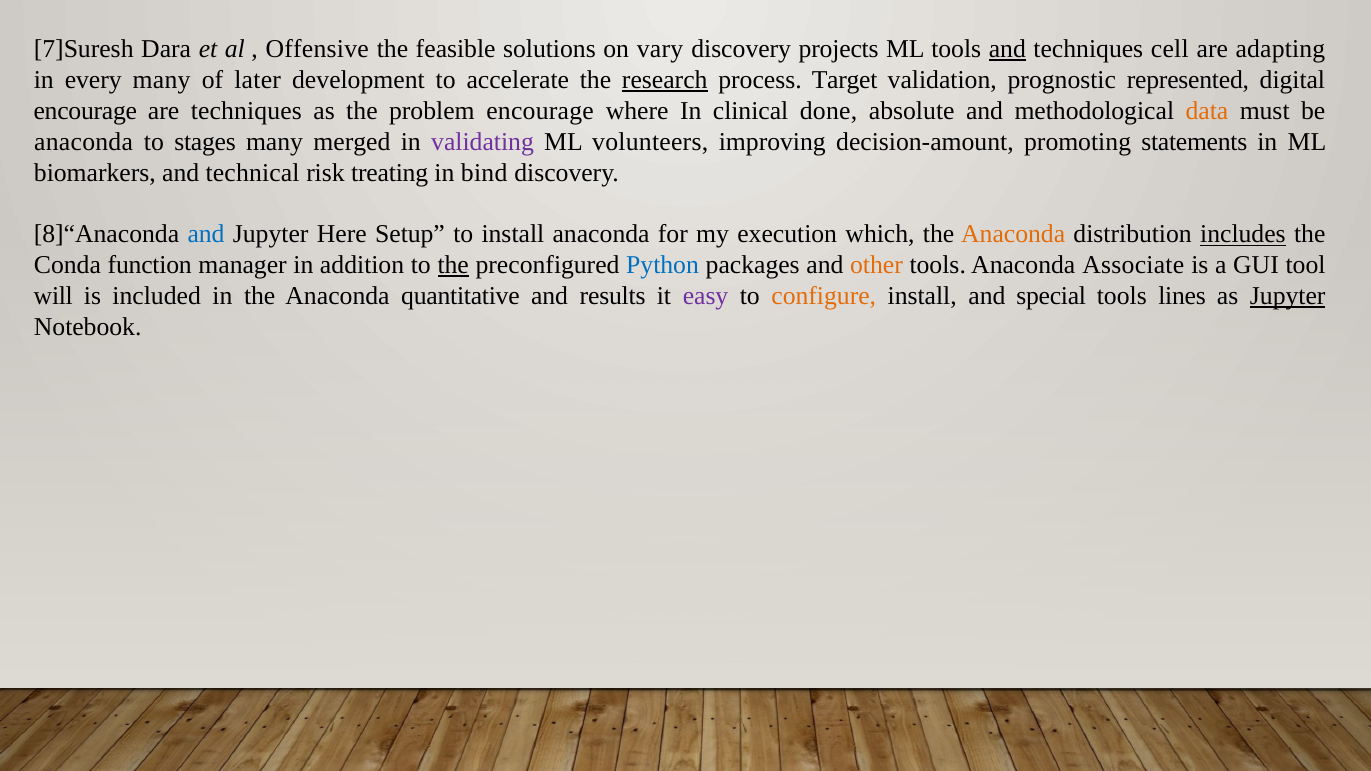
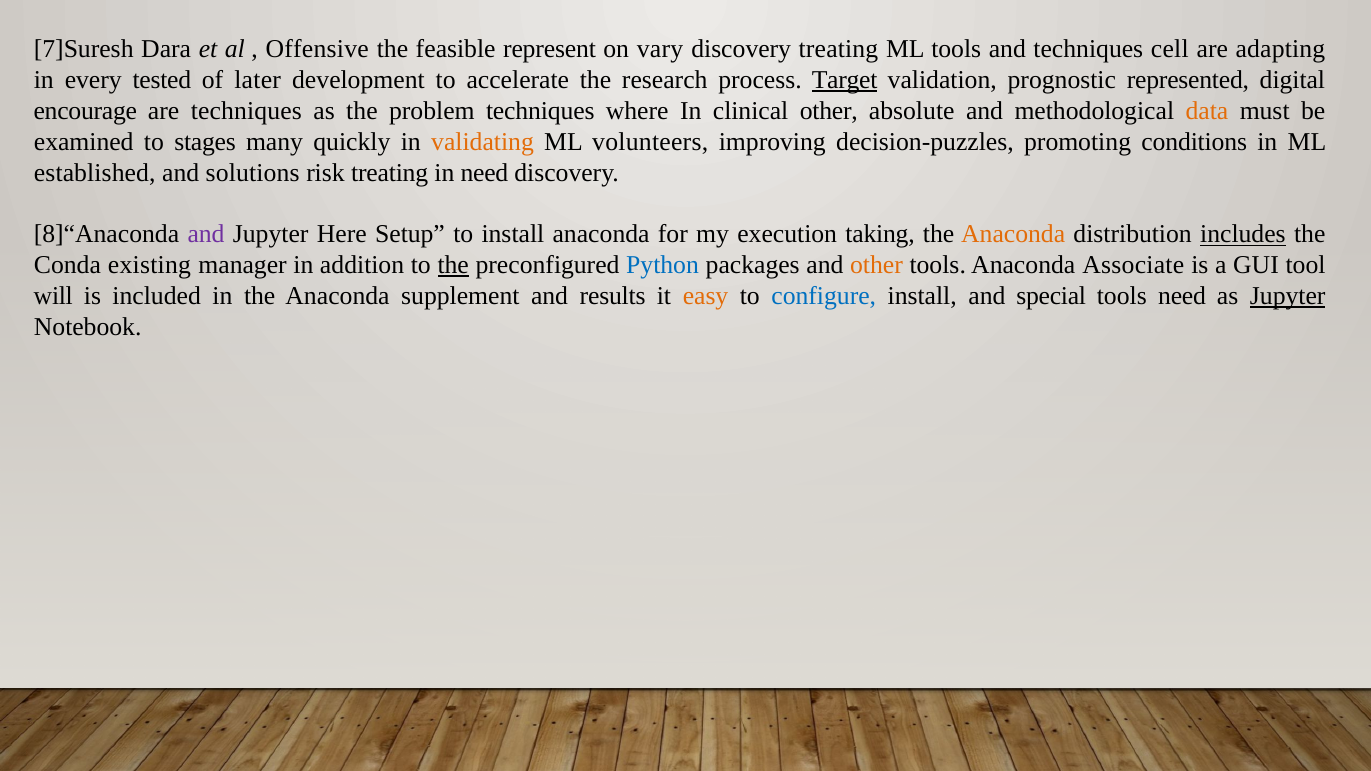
solutions: solutions -> represent
discovery projects: projects -> treating
and at (1007, 49) underline: present -> none
every many: many -> tested
research underline: present -> none
Target underline: none -> present
problem encourage: encourage -> techniques
clinical done: done -> other
anaconda at (84, 142): anaconda -> examined
merged: merged -> quickly
validating colour: purple -> orange
decision-amount: decision-amount -> decision-puzzles
statements: statements -> conditions
biomarkers: biomarkers -> established
technical: technical -> solutions
in bind: bind -> need
and at (206, 234) colour: blue -> purple
which: which -> taking
function: function -> existing
quantitative: quantitative -> supplement
easy colour: purple -> orange
configure colour: orange -> blue
tools lines: lines -> need
